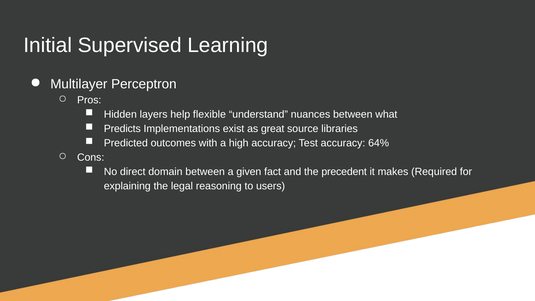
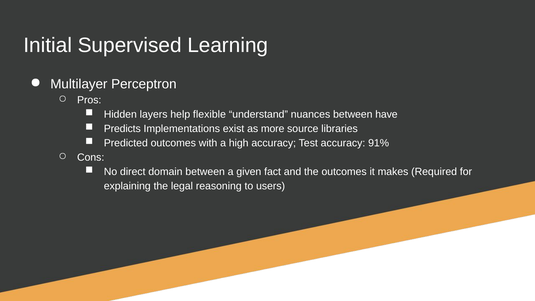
what: what -> have
great: great -> more
64%: 64% -> 91%
the precedent: precedent -> outcomes
